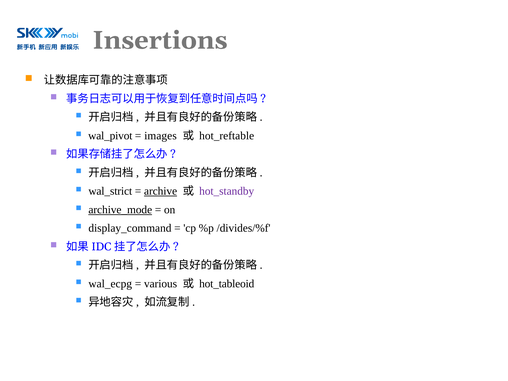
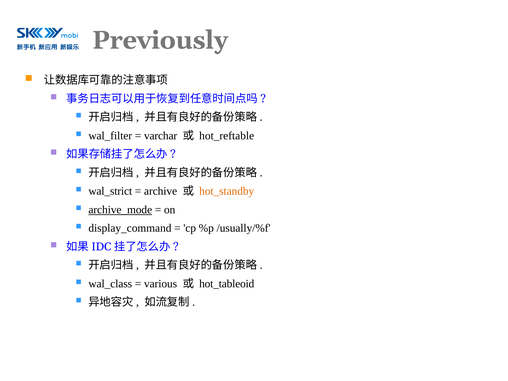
Insertions: Insertions -> Previously
wal_pivot: wal_pivot -> wal_filter
images: images -> varchar
archive underline: present -> none
hot_standby colour: purple -> orange
/divides/%f: /divides/%f -> /usually/%f
wal_ecpg: wal_ecpg -> wal_class
